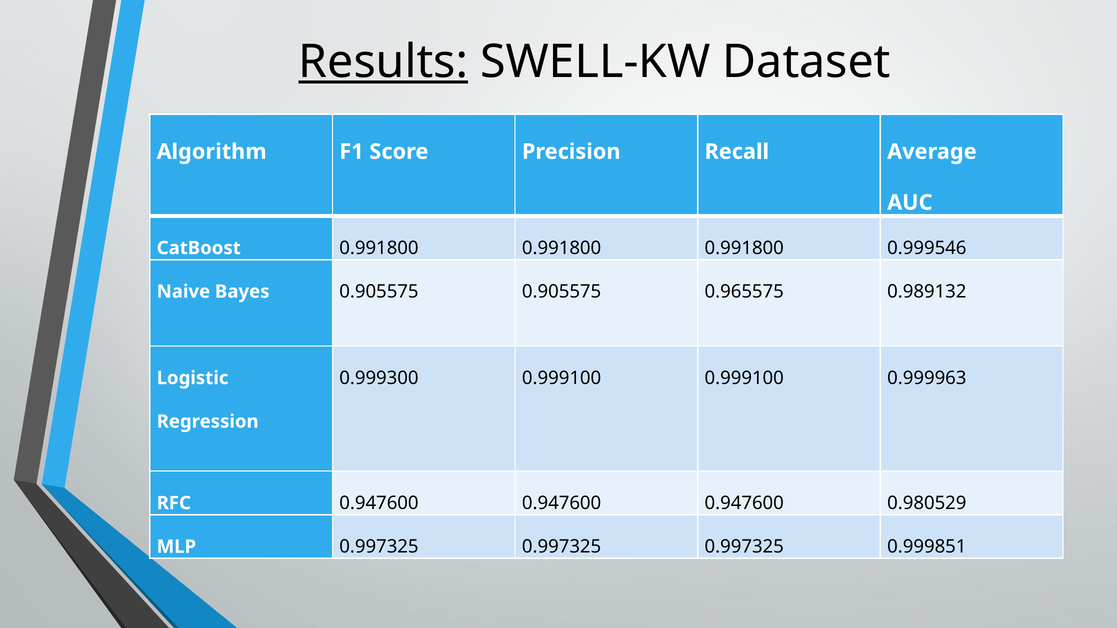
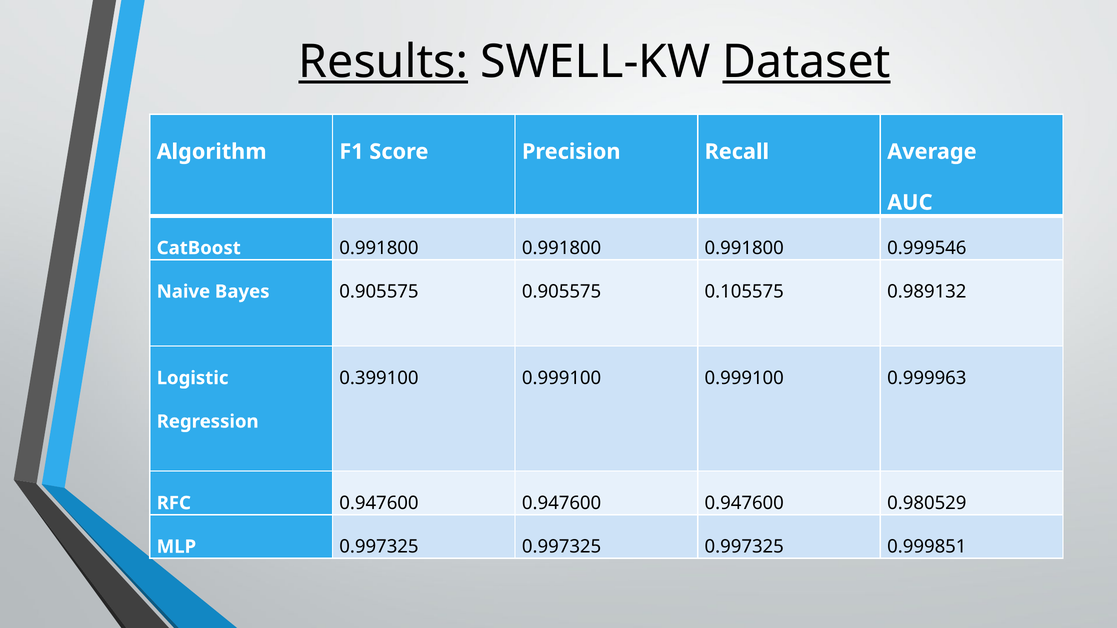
Dataset underline: none -> present
0.965575: 0.965575 -> 0.105575
0.999300: 0.999300 -> 0.399100
